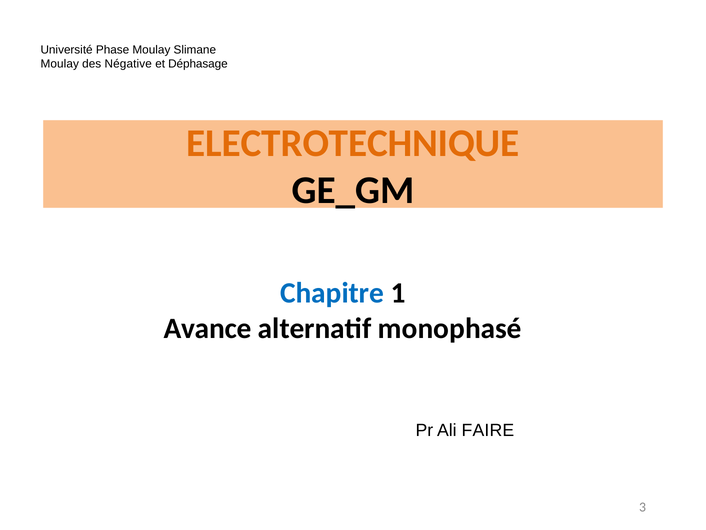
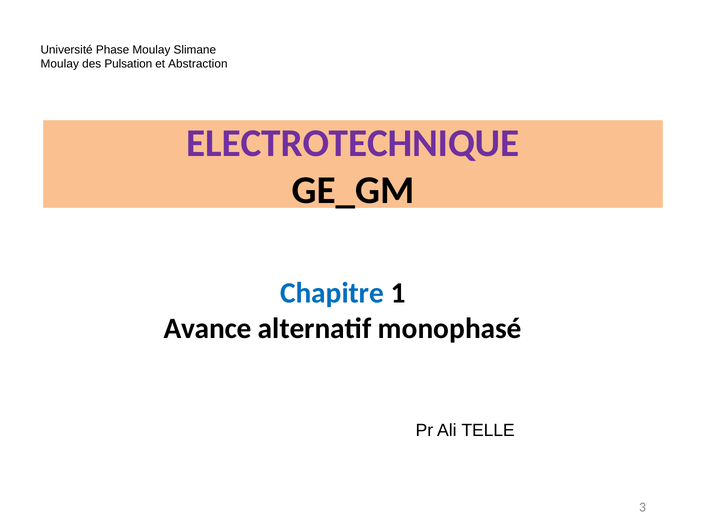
Négative: Négative -> Pulsation
Déphasage: Déphasage -> Abstraction
ELECTROTECHNIQUE colour: orange -> purple
FAIRE: FAIRE -> TELLE
